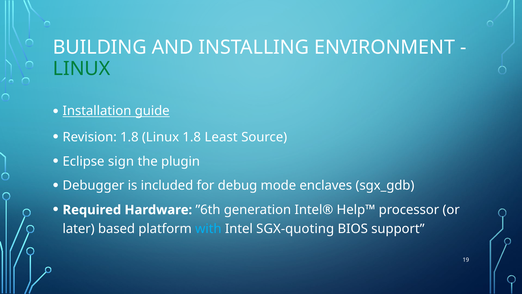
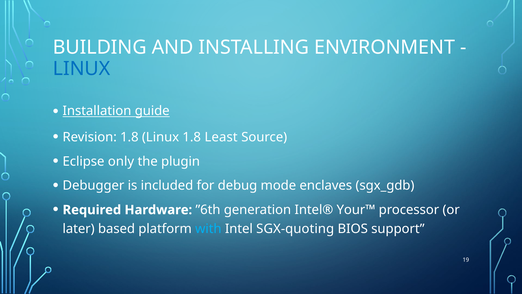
LINUX at (82, 69) colour: green -> blue
sign: sign -> only
Help™: Help™ -> Your™
